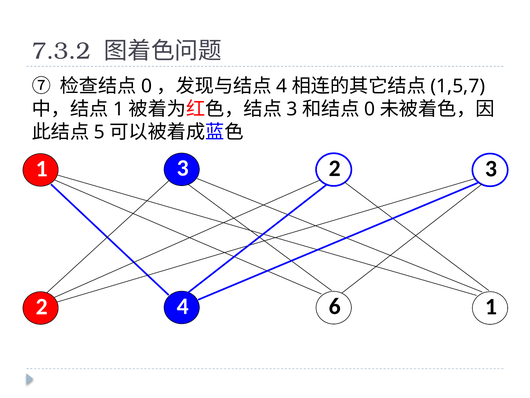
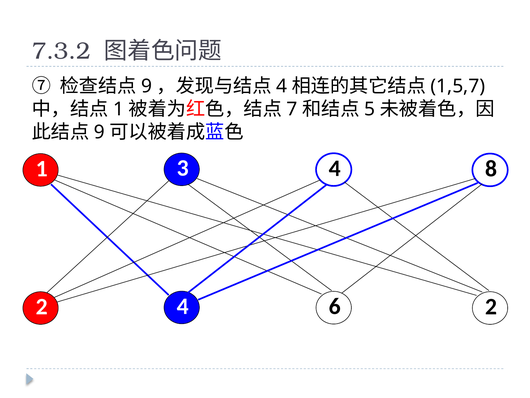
0 at (147, 86): 0 -> 9
3 at (292, 109): 3 -> 7
0 at (370, 109): 0 -> 5
5 at (99, 132): 5 -> 9
3 3: 3 -> 8
1 2: 2 -> 4
4 1: 1 -> 2
